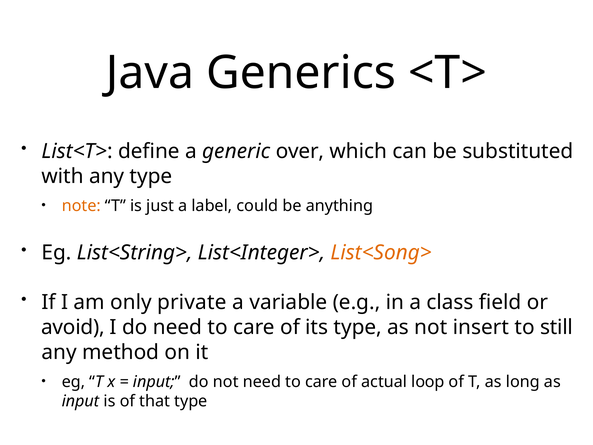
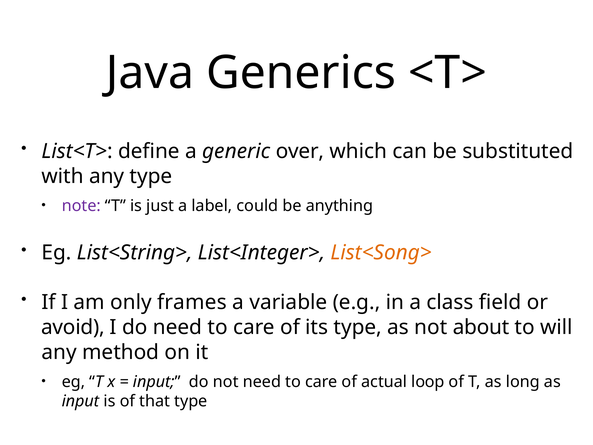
note colour: orange -> purple
private: private -> frames
insert: insert -> about
still: still -> will
